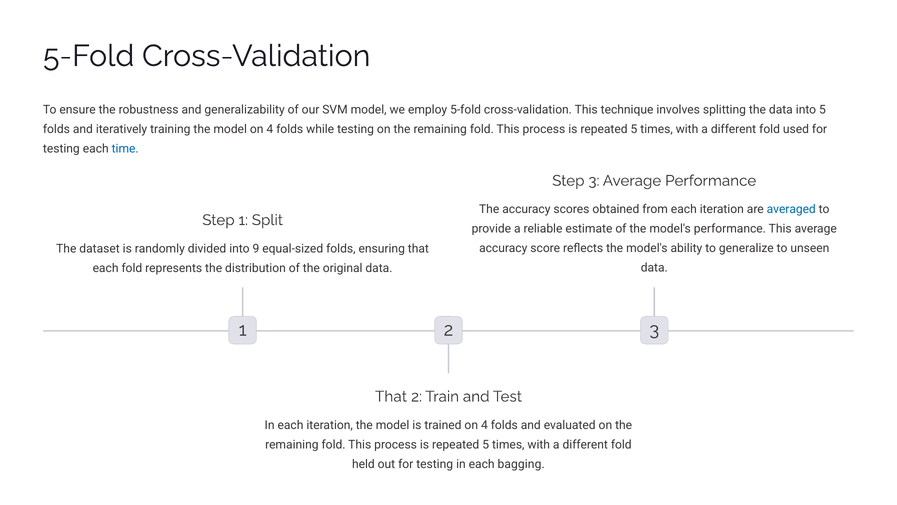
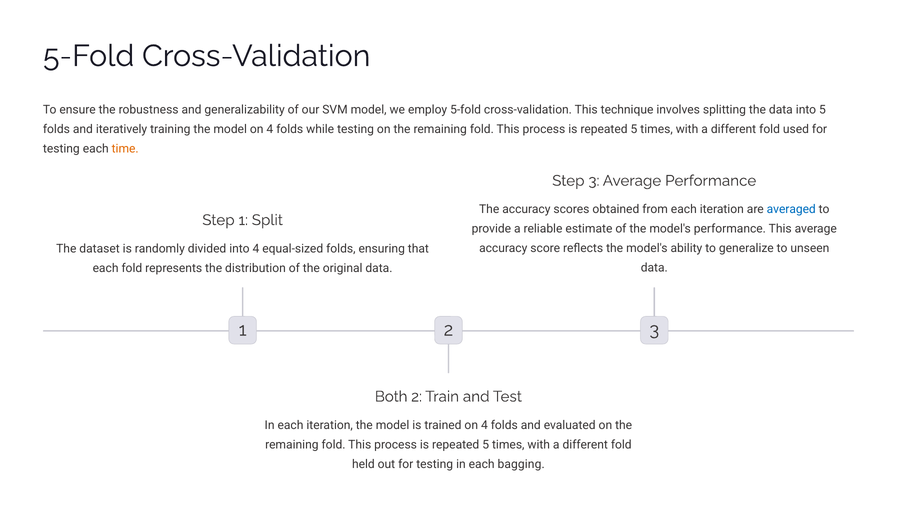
time colour: blue -> orange
into 9: 9 -> 4
That at (391, 396): That -> Both
